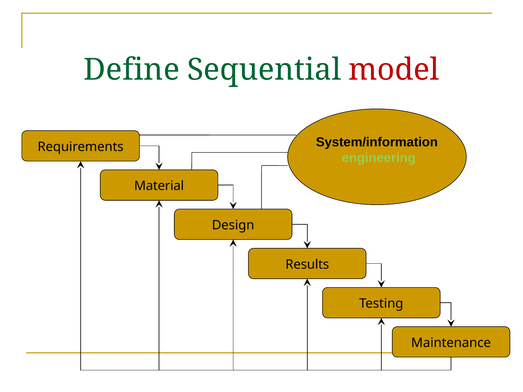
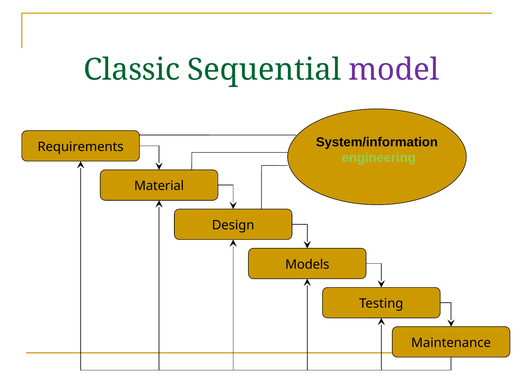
Define: Define -> Classic
model colour: red -> purple
Results: Results -> Models
